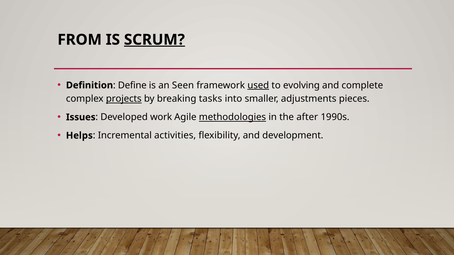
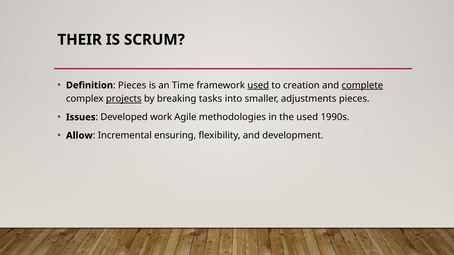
FROM: FROM -> THEIR
SCRUM underline: present -> none
Define at (132, 85): Define -> Pieces
Seen: Seen -> Time
evolving: evolving -> creation
complete underline: none -> present
methodologies underline: present -> none
the after: after -> used
Helps: Helps -> Allow
activities: activities -> ensuring
